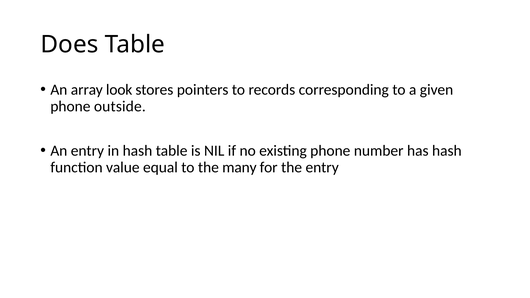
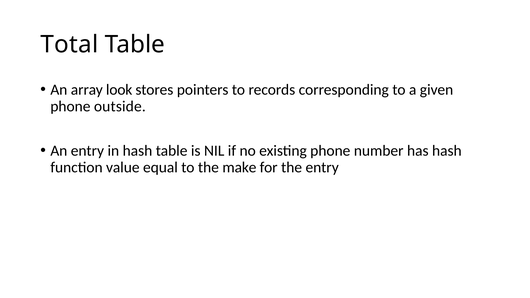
Does: Does -> Total
many: many -> make
